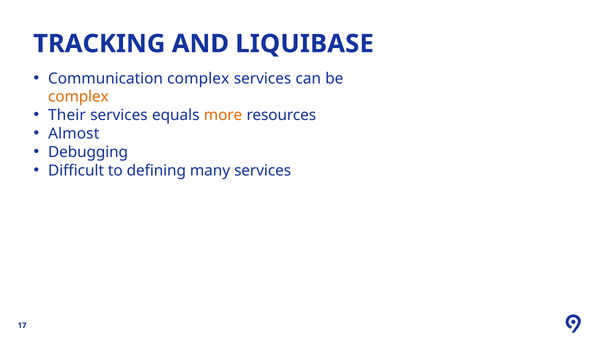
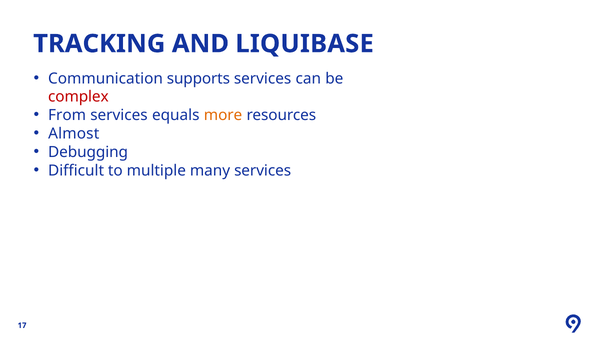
Communication complex: complex -> supports
complex at (78, 97) colour: orange -> red
Their: Their -> From
defining: defining -> multiple
